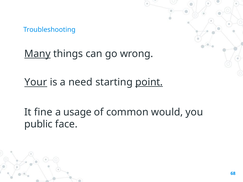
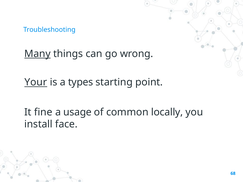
need: need -> types
point underline: present -> none
would: would -> locally
public: public -> install
